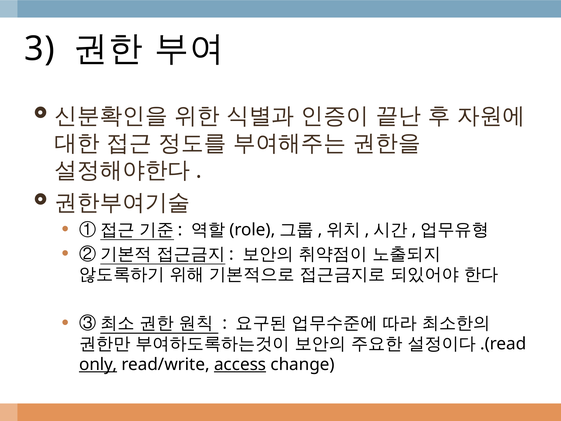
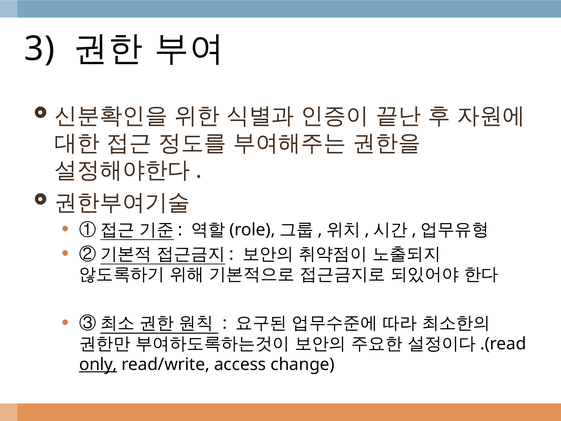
access underline: present -> none
